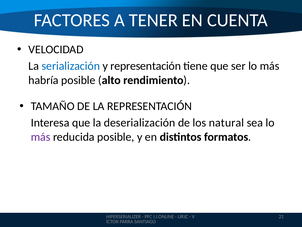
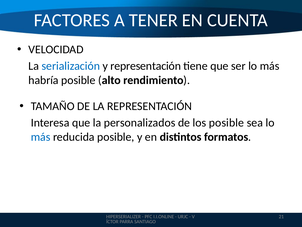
deserialización: deserialización -> personalizados
los natural: natural -> posible
más at (41, 137) colour: purple -> blue
